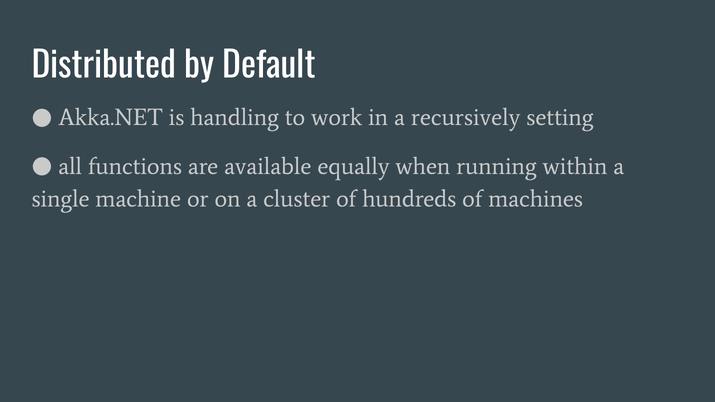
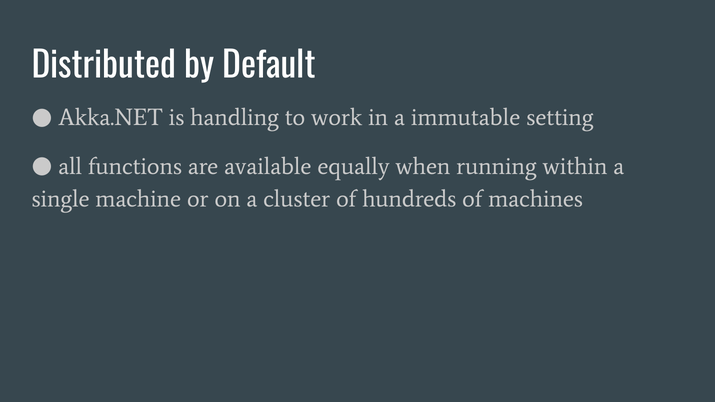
recursively: recursively -> immutable
